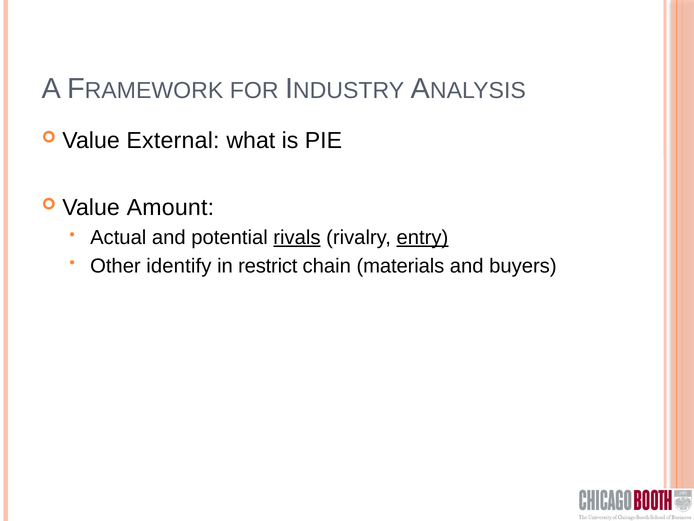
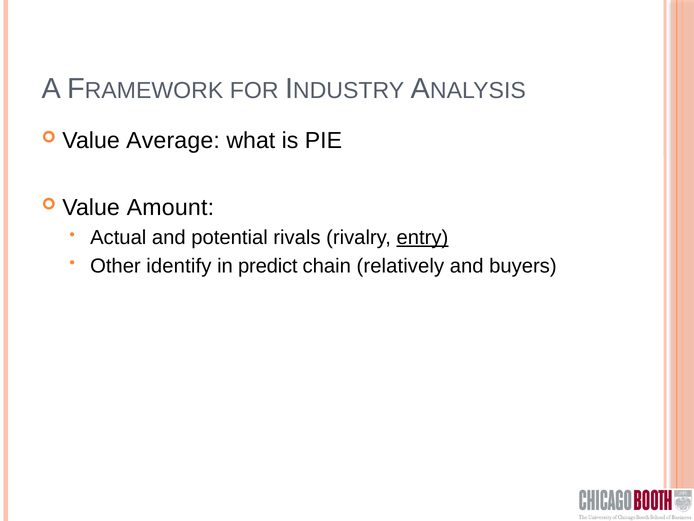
External: External -> Average
rivals underline: present -> none
restrict: restrict -> predict
materials: materials -> relatively
